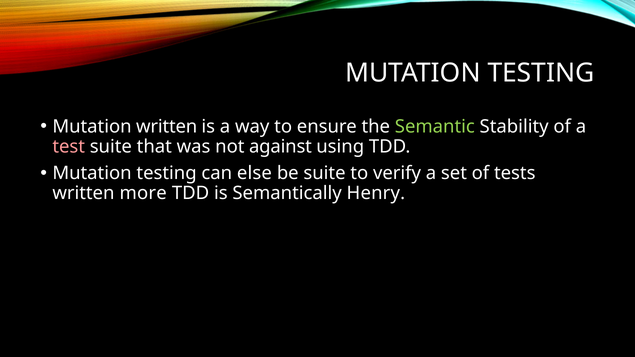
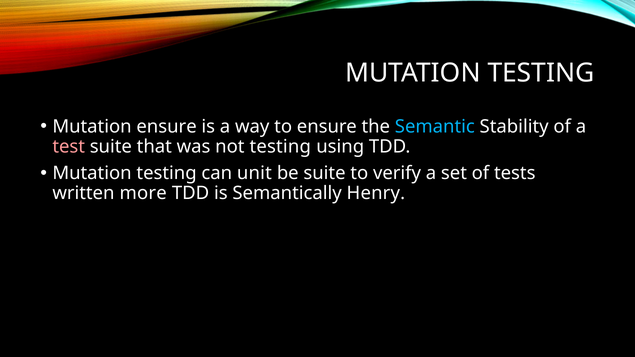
Mutation written: written -> ensure
Semantic colour: light green -> light blue
not against: against -> testing
else: else -> unit
